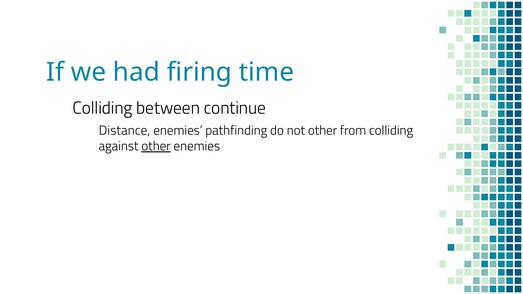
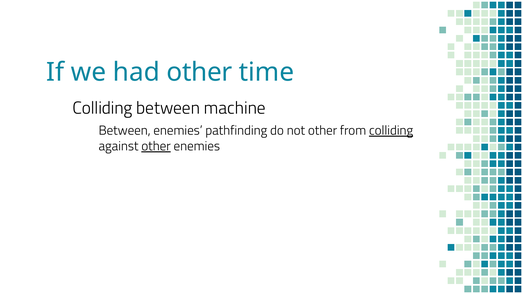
had firing: firing -> other
continue: continue -> machine
Distance at (125, 131): Distance -> Between
colliding at (391, 131) underline: none -> present
